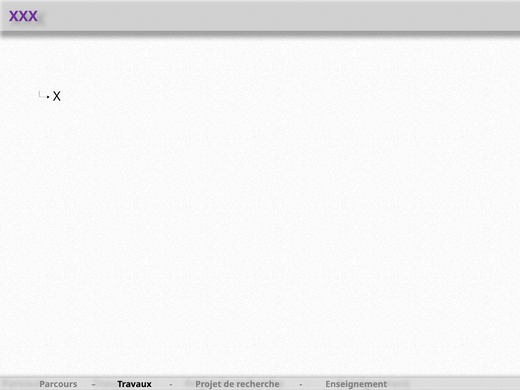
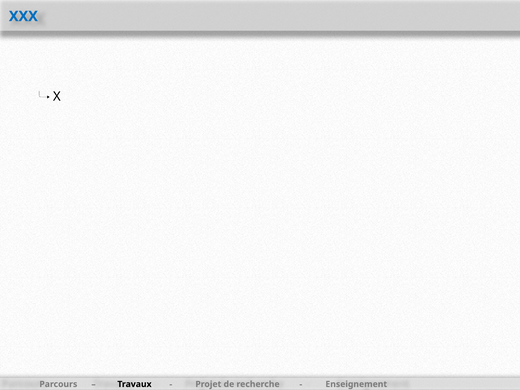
XXX colour: purple -> blue
